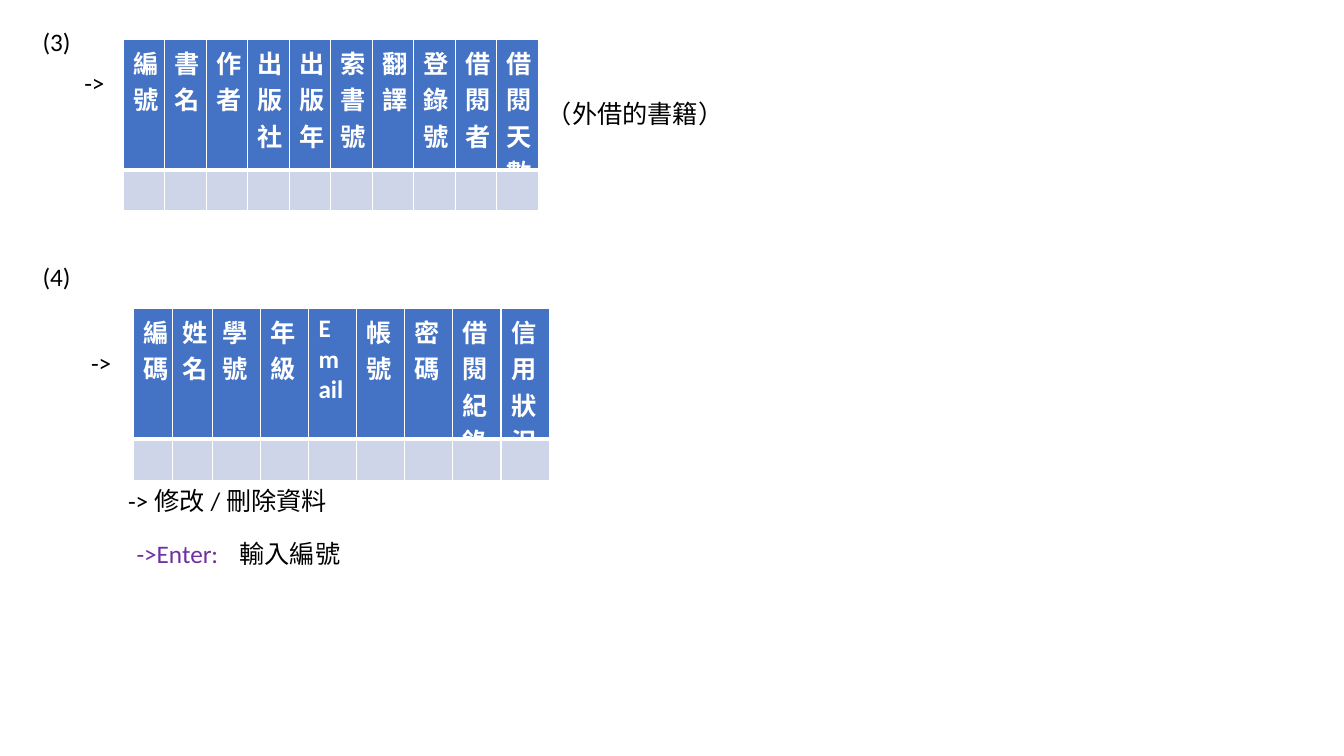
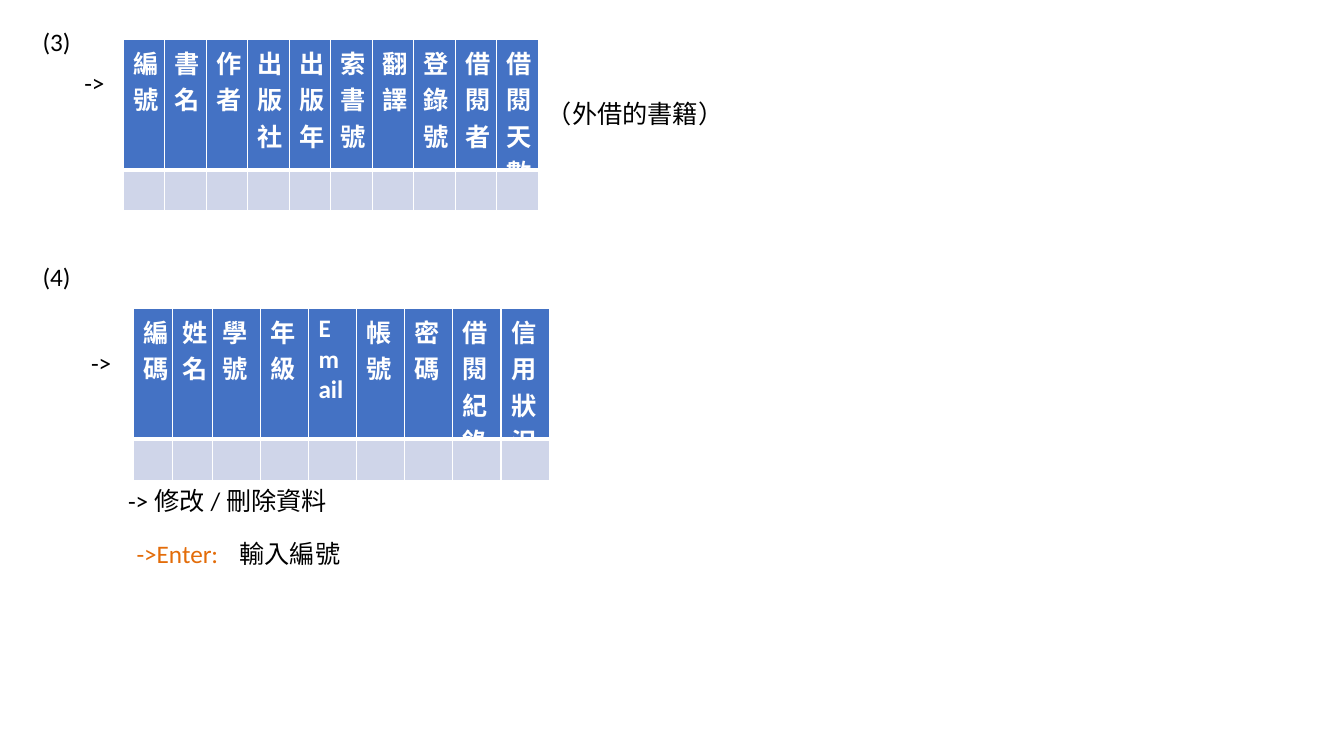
->Enter colour: purple -> orange
